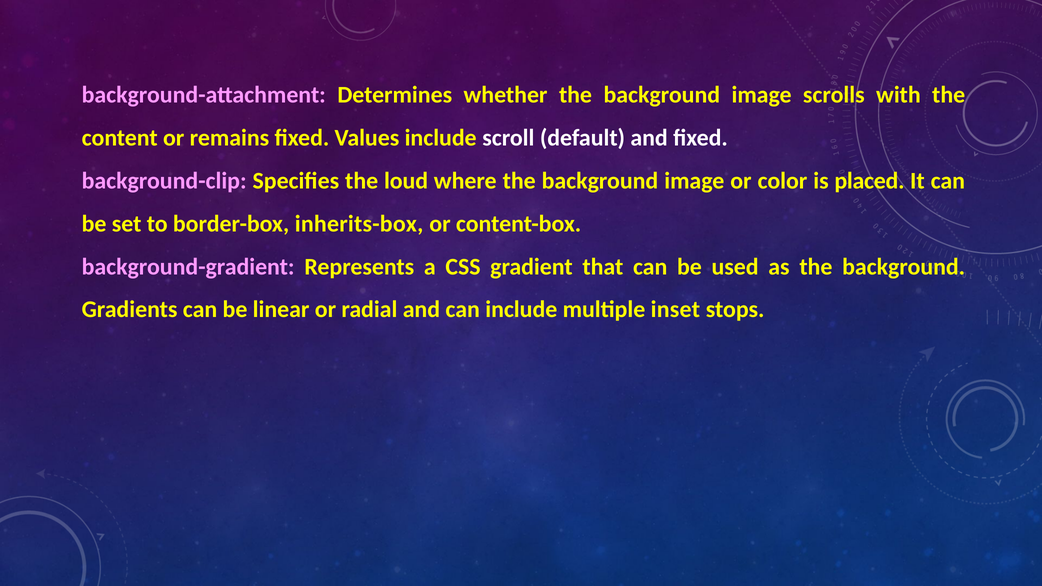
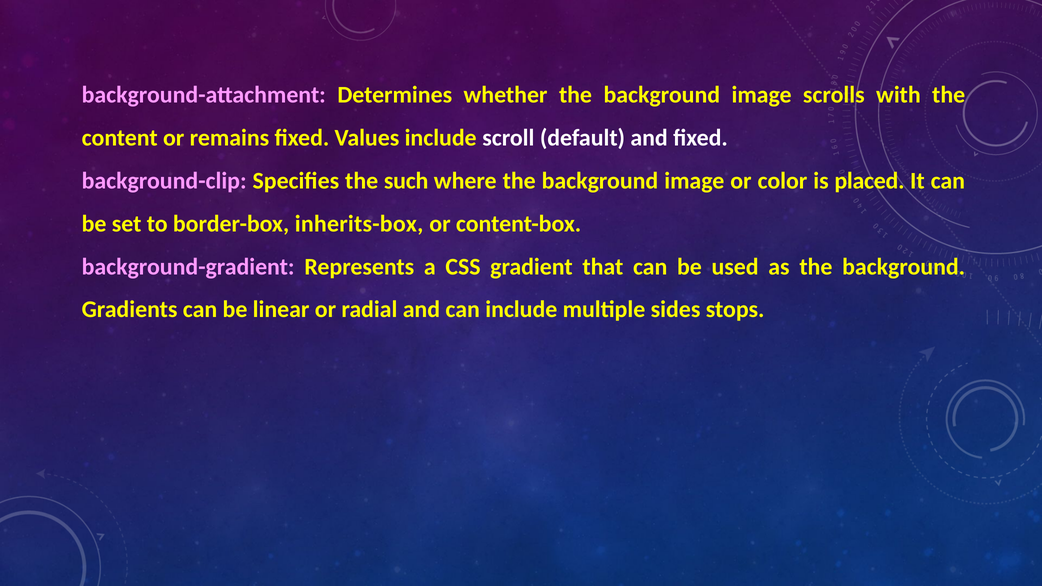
loud: loud -> such
inset: inset -> sides
